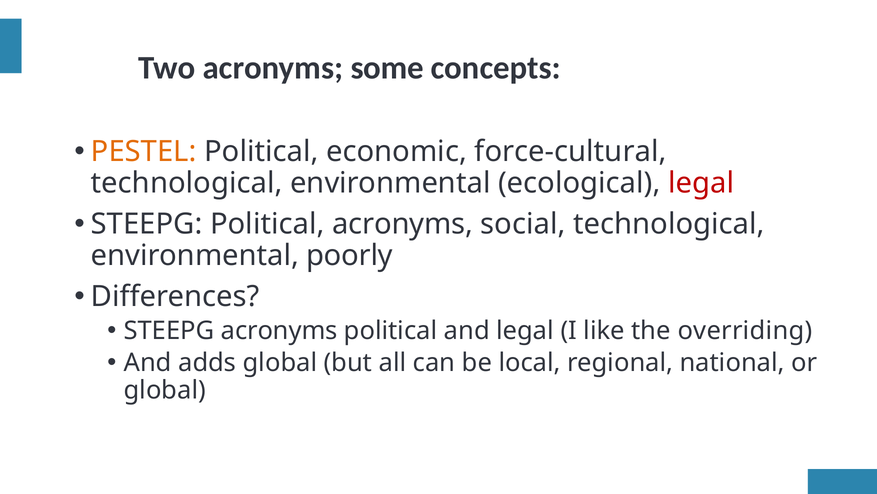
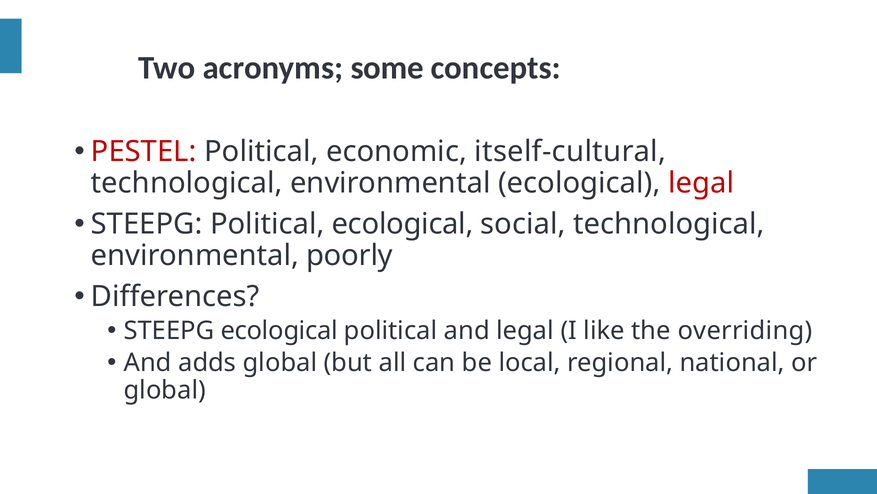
PESTEL colour: orange -> red
force-cultural: force-cultural -> itself-cultural
Political acronyms: acronyms -> ecological
STEEPG acronyms: acronyms -> ecological
